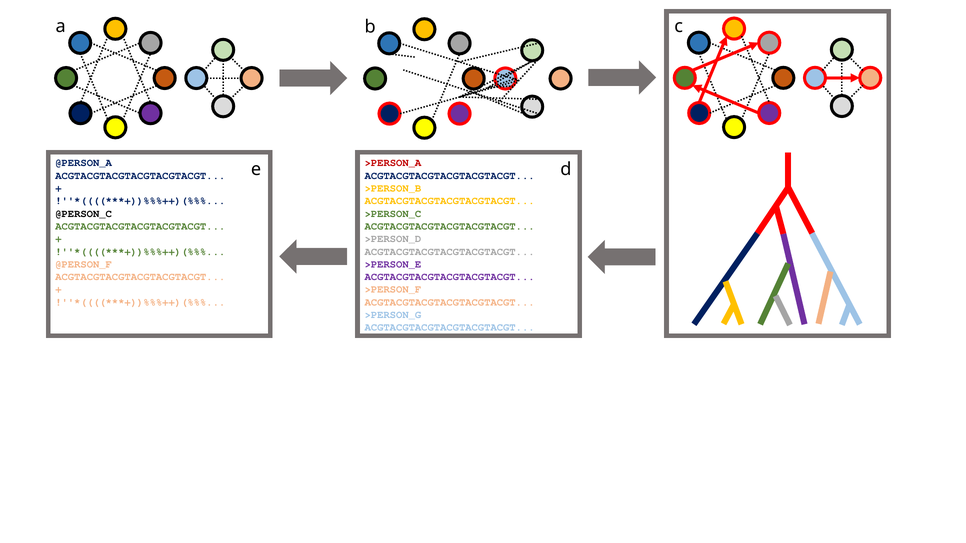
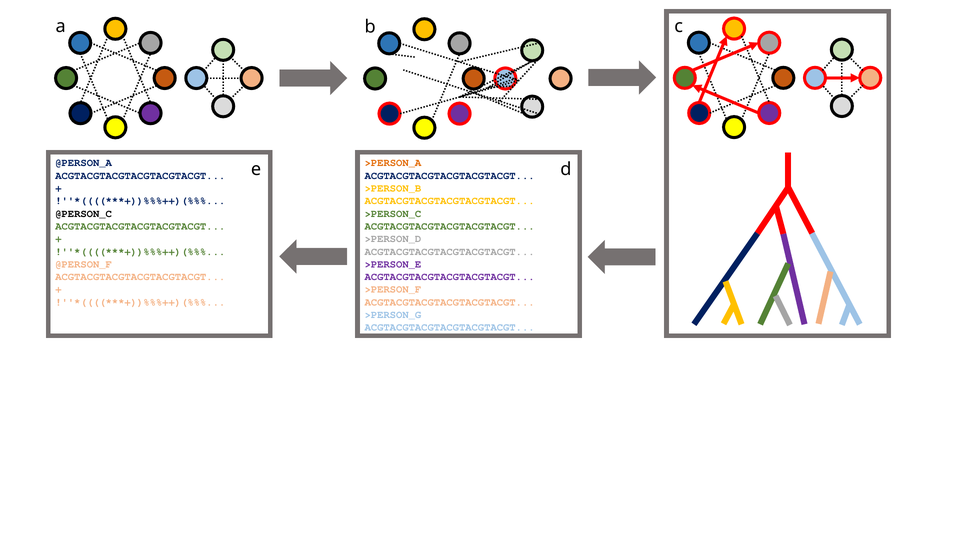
>PERSON_A colour: red -> orange
